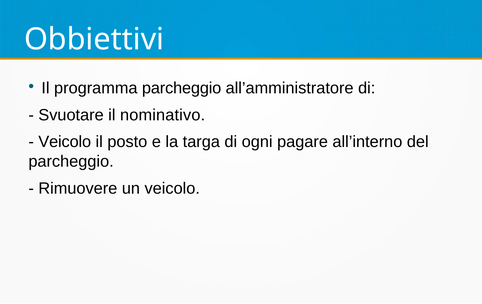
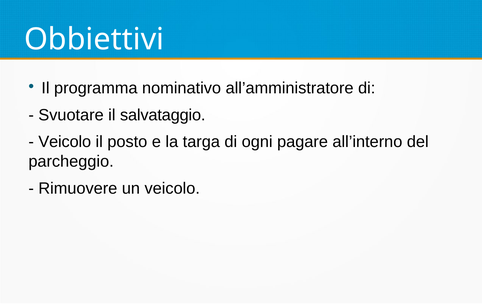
programma parcheggio: parcheggio -> nominativo
nominativo: nominativo -> salvataggio
